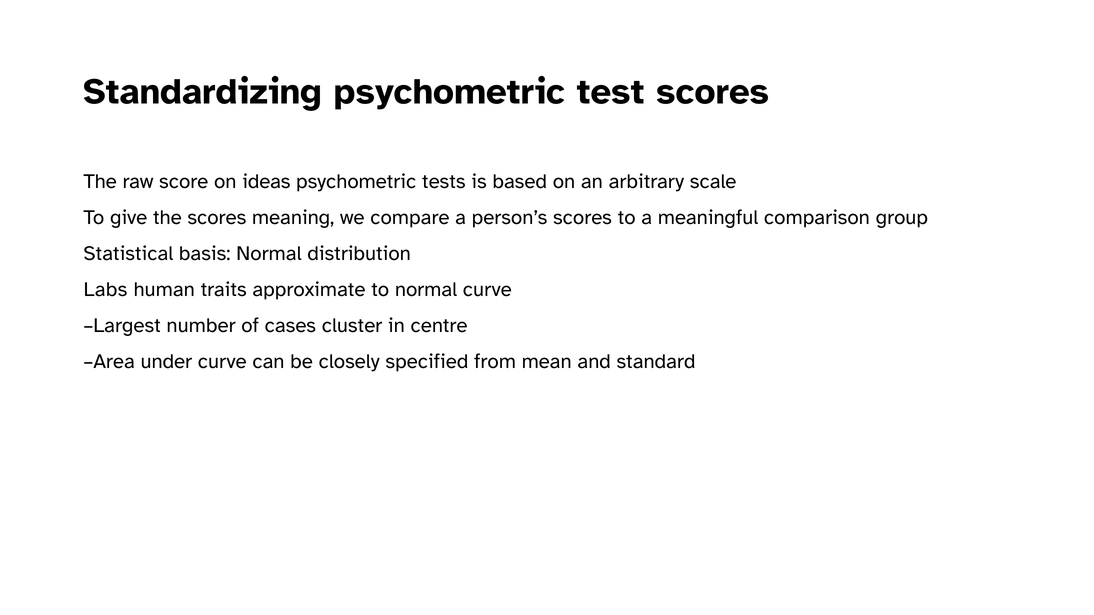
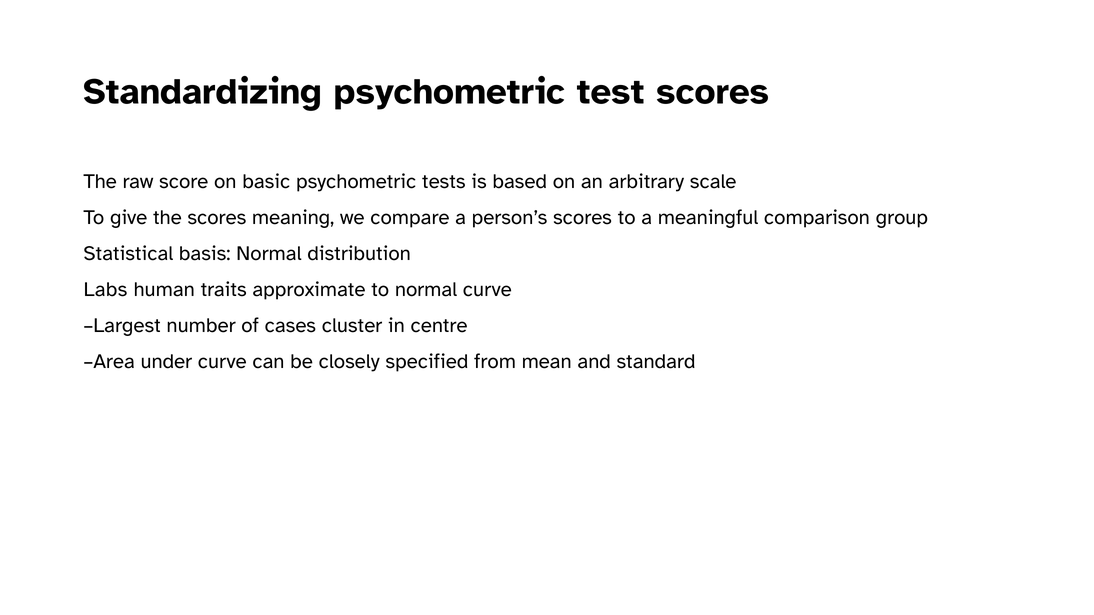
ideas: ideas -> basic
